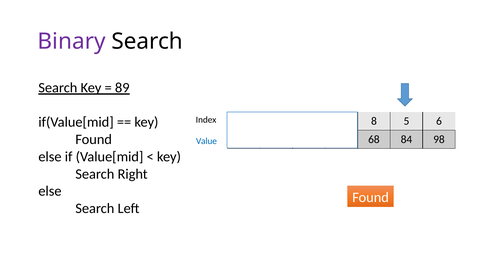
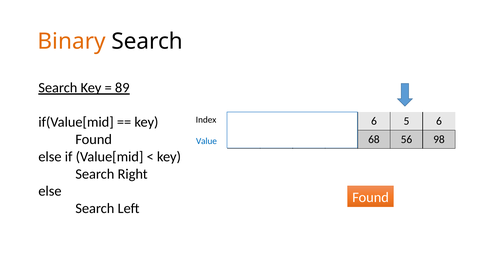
Binary colour: purple -> orange
8 at (374, 121): 8 -> 6
84: 84 -> 56
